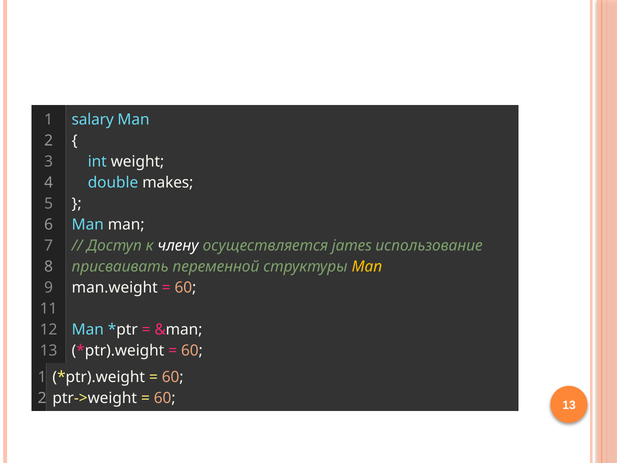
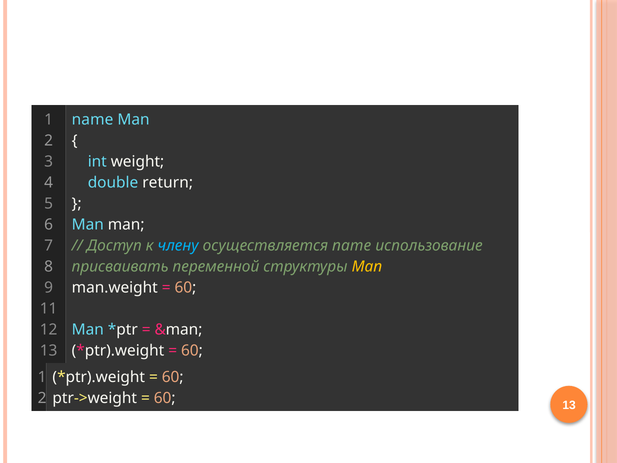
salary at (93, 119): salary -> name
makes: makes -> return
члену colour: white -> light blue
осуществляется james: james -> name
